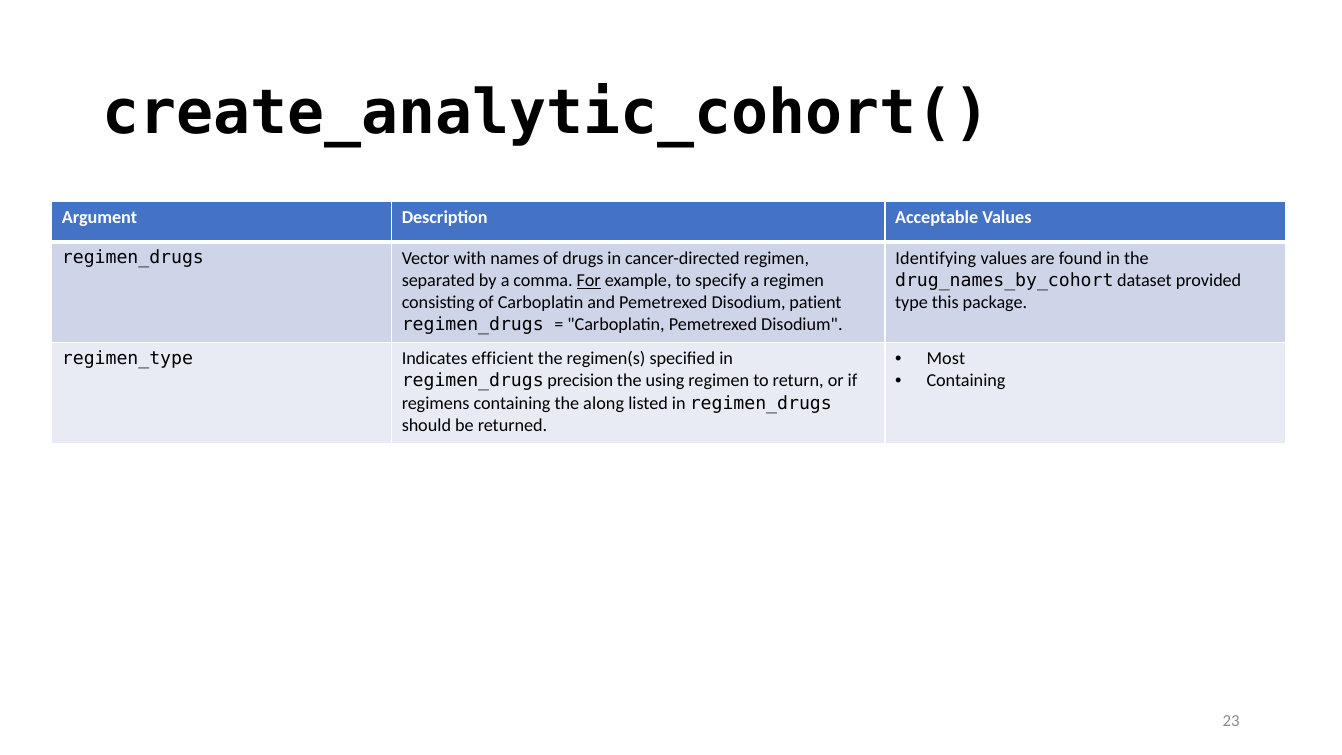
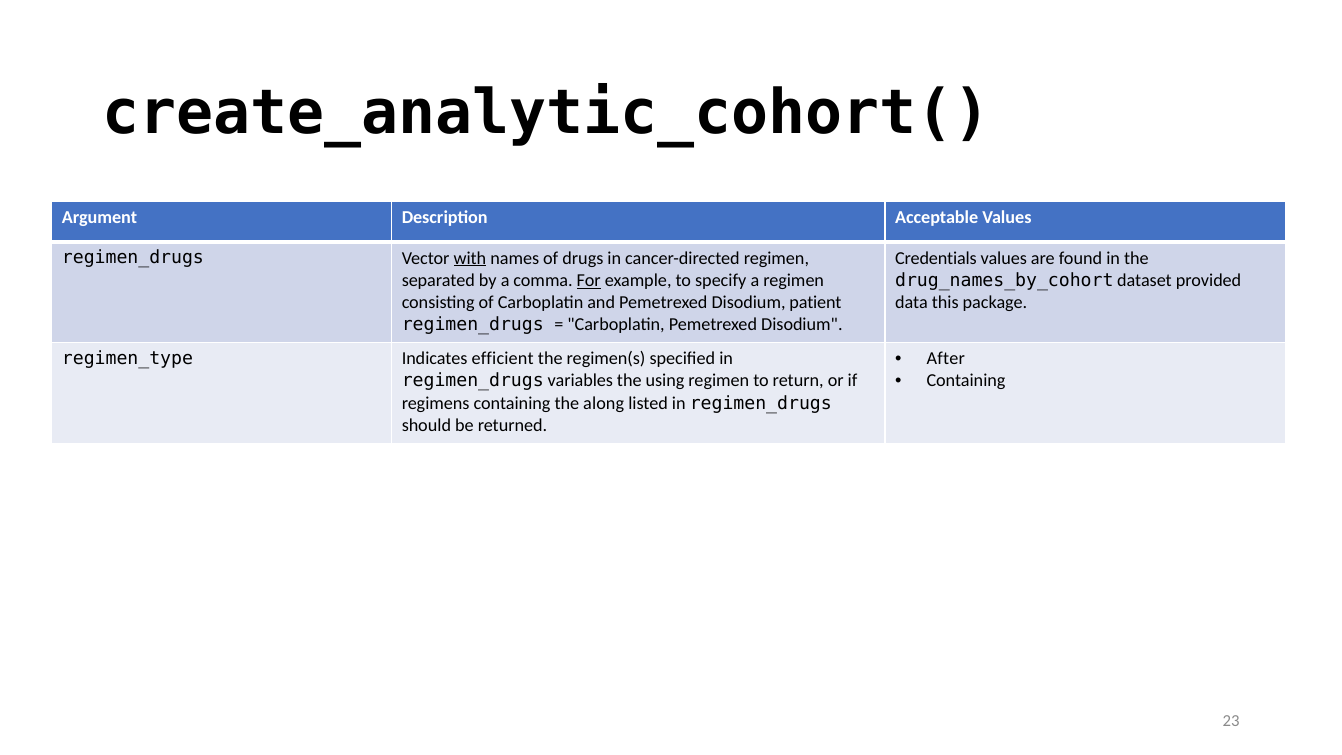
with underline: none -> present
Identifying: Identifying -> Credentials
type: type -> data
Most: Most -> After
precision: precision -> variables
